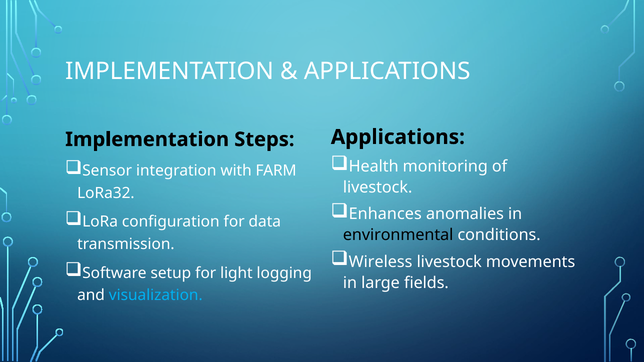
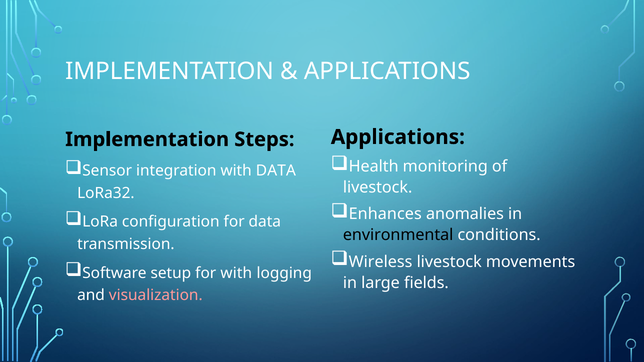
with FARM: FARM -> DATA
for light: light -> with
visualization colour: light blue -> pink
